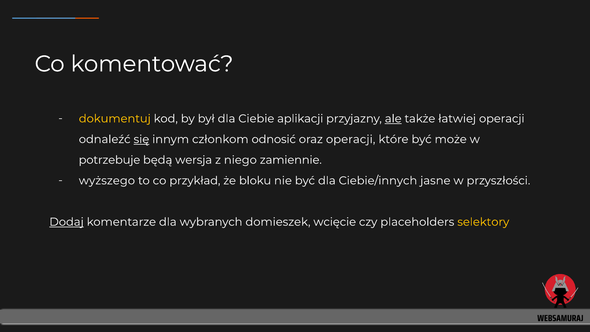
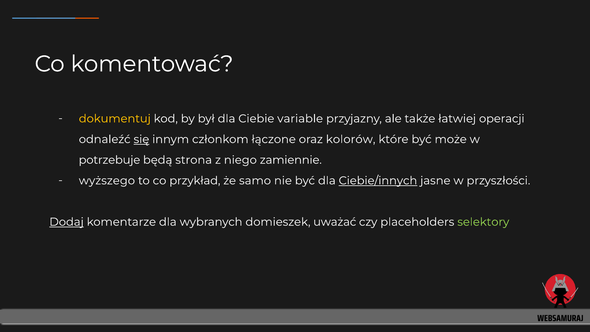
aplikacji: aplikacji -> variable
ale underline: present -> none
odnosić: odnosić -> łączone
oraz operacji: operacji -> kolorów
wersja: wersja -> strona
bloku: bloku -> samo
Ciebie/innych underline: none -> present
wcięcie: wcięcie -> uważać
selektory colour: yellow -> light green
